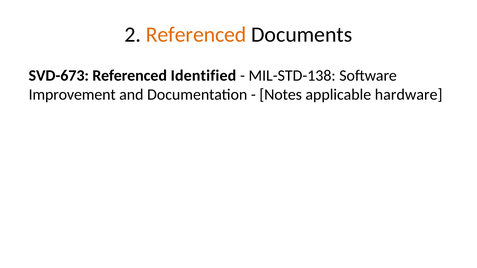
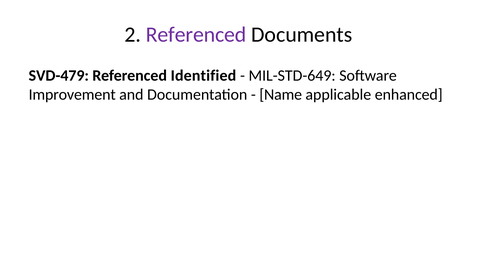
Referenced at (196, 35) colour: orange -> purple
SVD-673: SVD-673 -> SVD-479
MIL-STD-138: MIL-STD-138 -> MIL-STD-649
Notes: Notes -> Name
hardware: hardware -> enhanced
